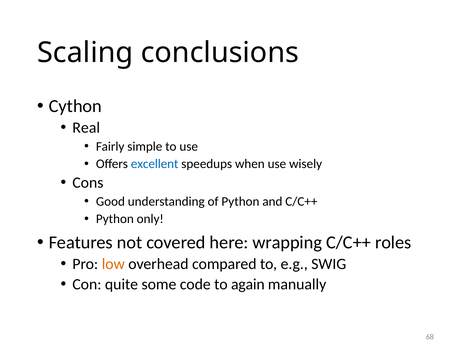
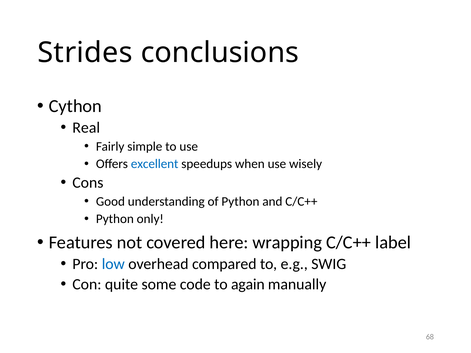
Scaling: Scaling -> Strides
roles: roles -> label
low colour: orange -> blue
